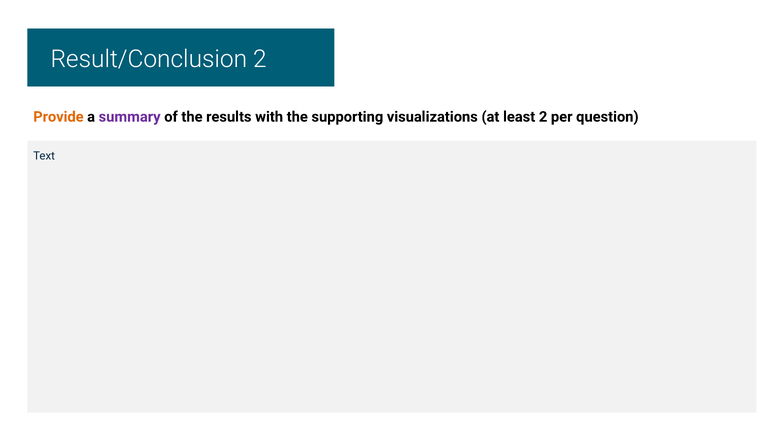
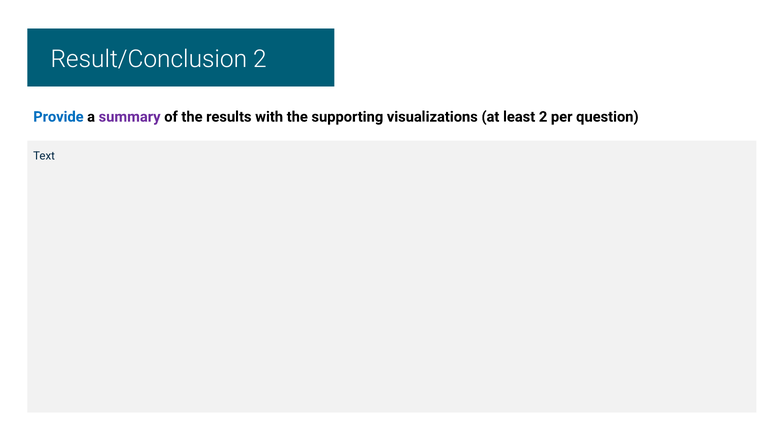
Provide colour: orange -> blue
